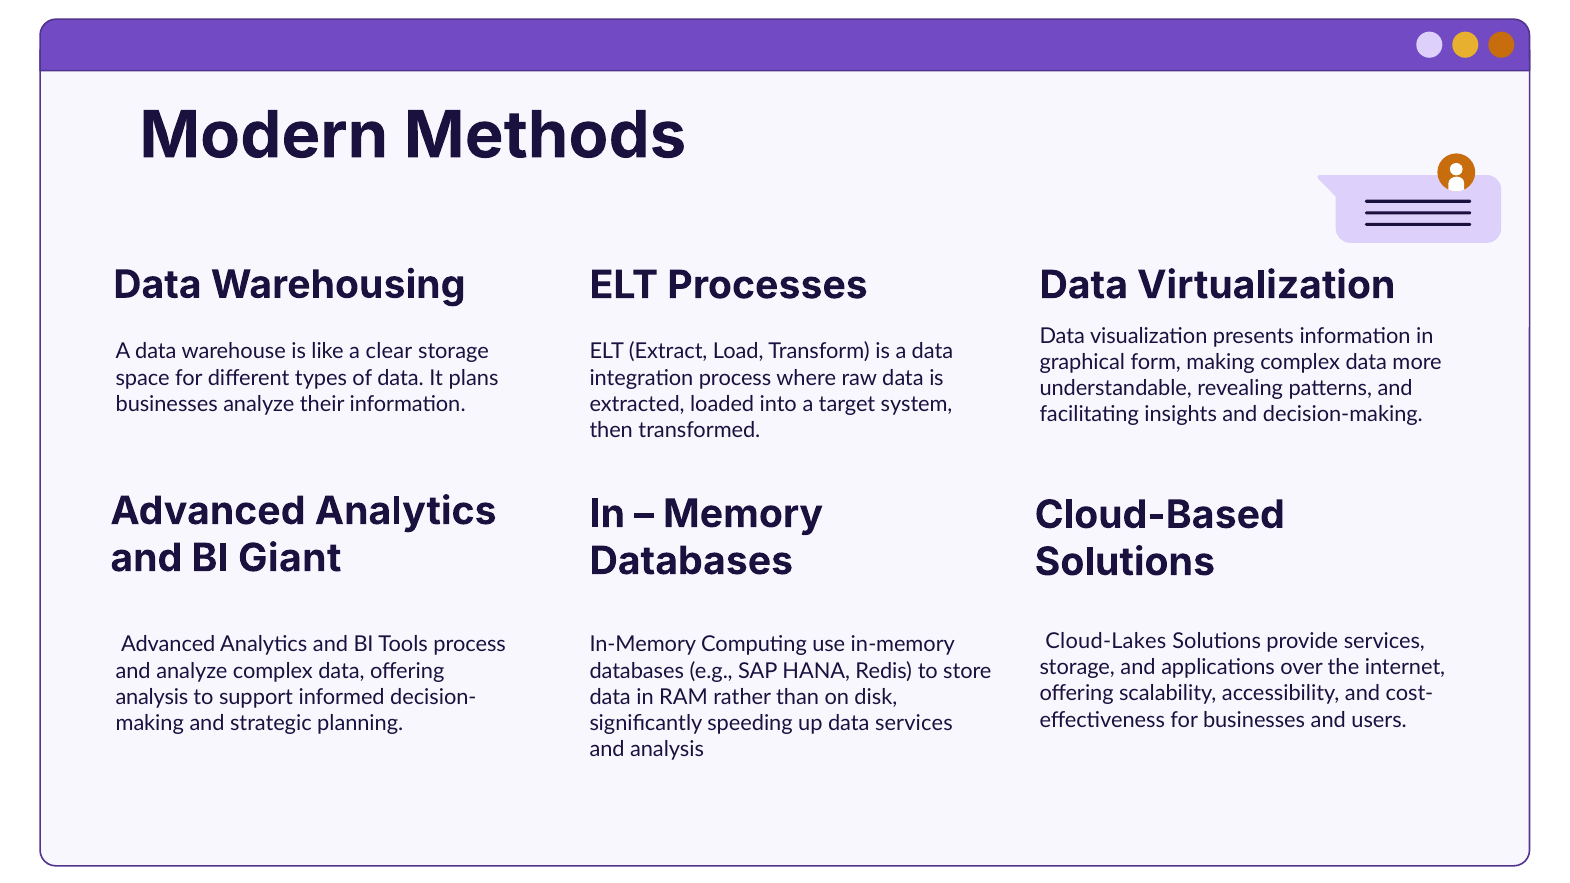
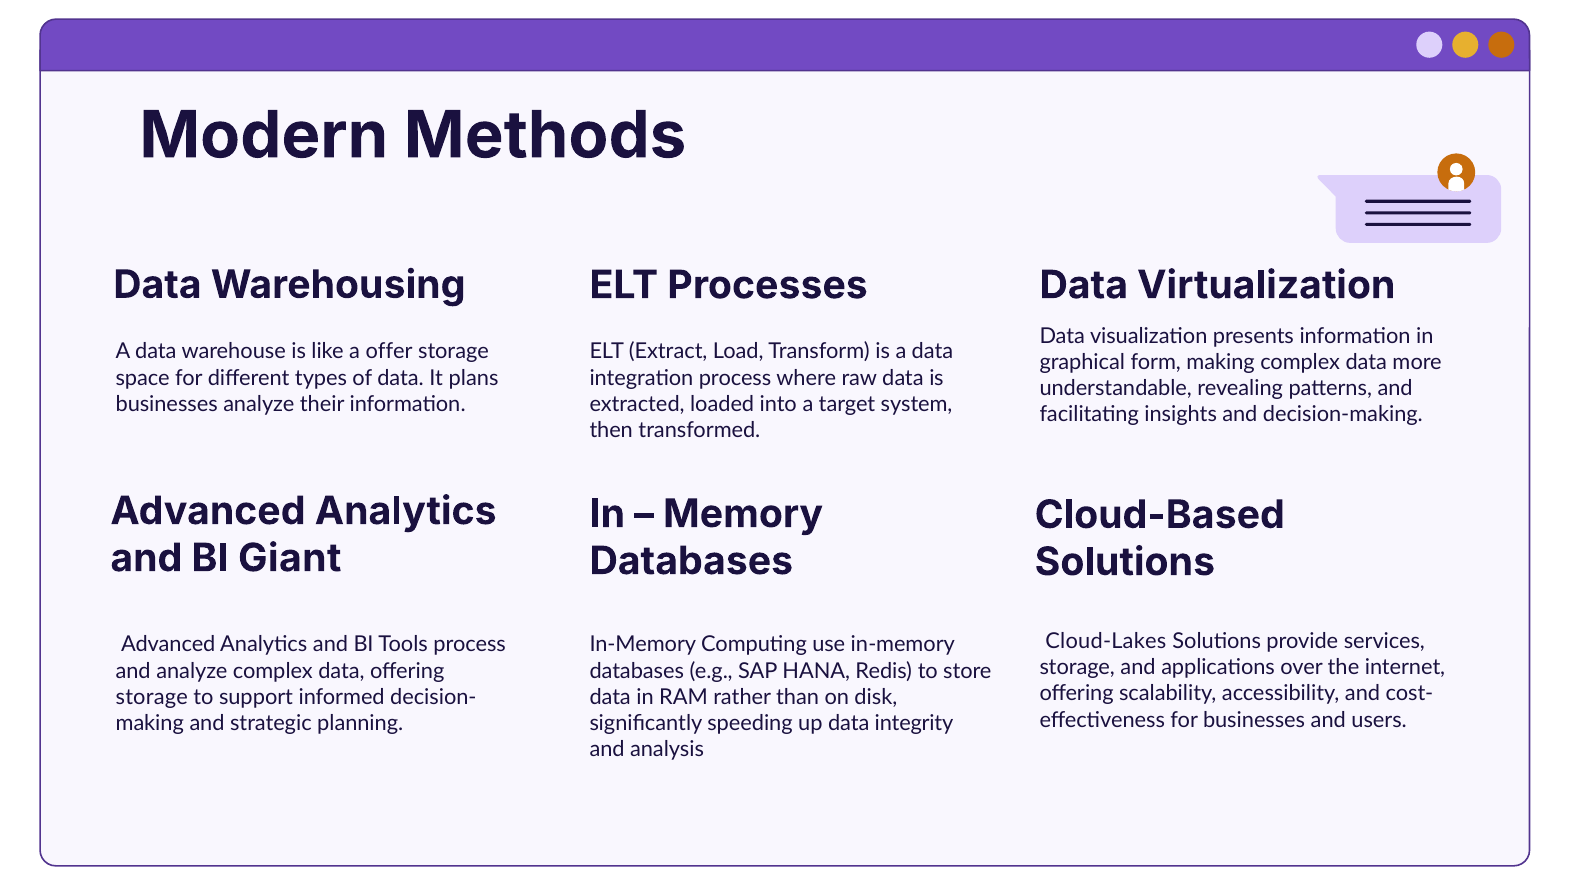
clear: clear -> offer
analysis at (152, 697): analysis -> storage
data services: services -> integrity
